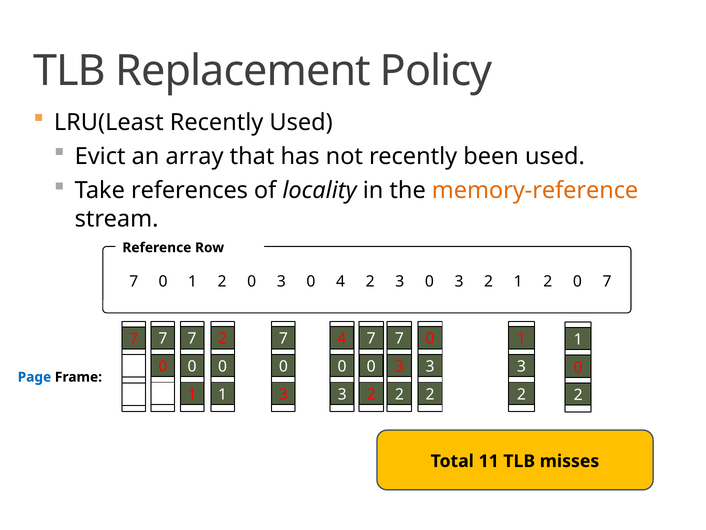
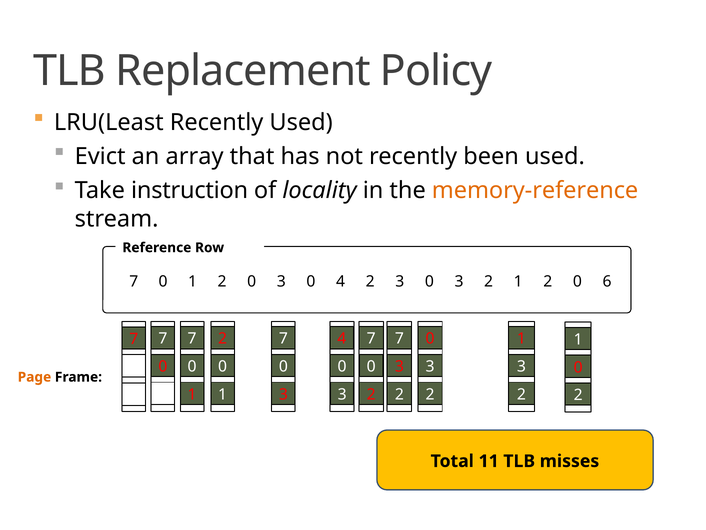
references: references -> instruction
2 0 7: 7 -> 6
Page colour: blue -> orange
